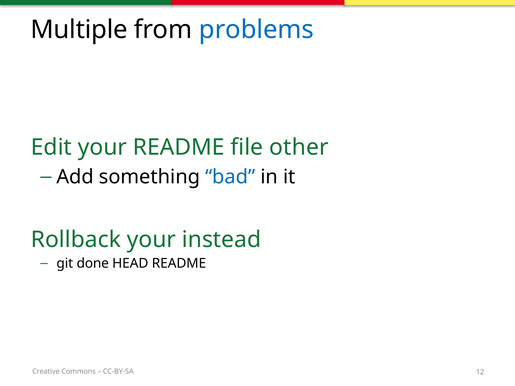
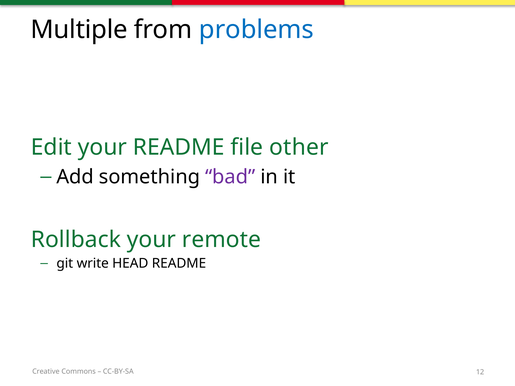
bad colour: blue -> purple
instead: instead -> remote
done: done -> write
